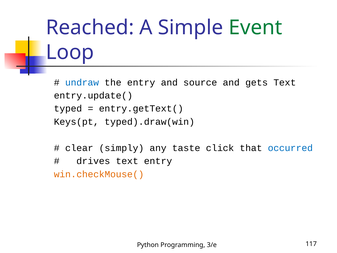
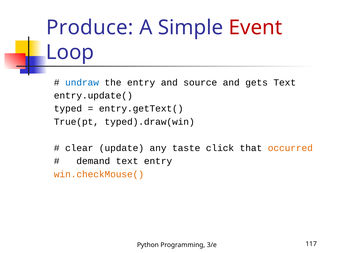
Reached: Reached -> Produce
Event colour: green -> red
Keys(pt: Keys(pt -> True(pt
simply: simply -> update
occurred colour: blue -> orange
drives: drives -> demand
